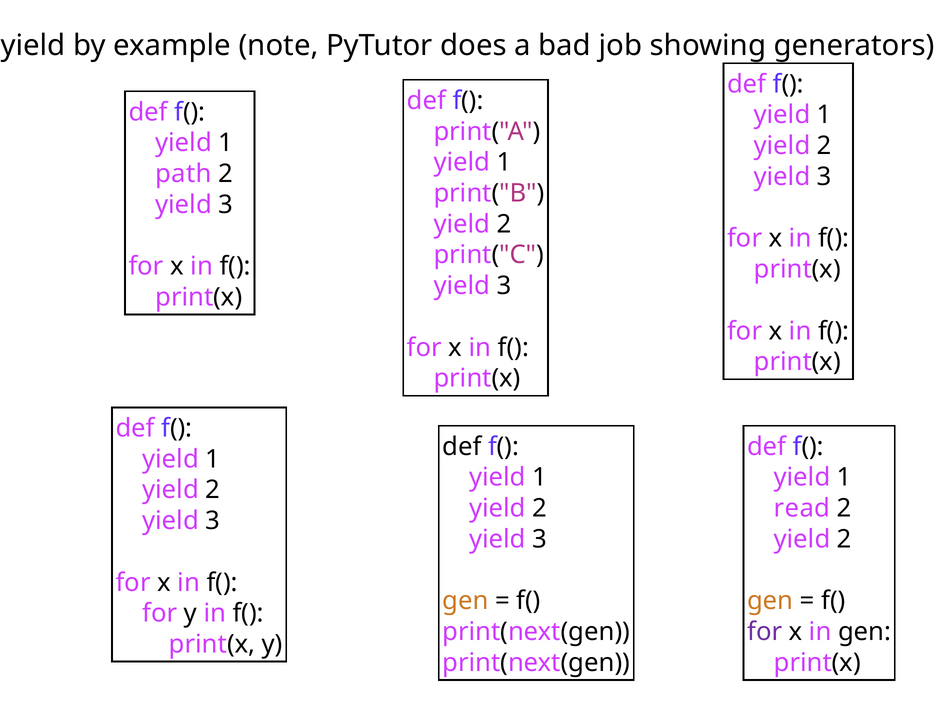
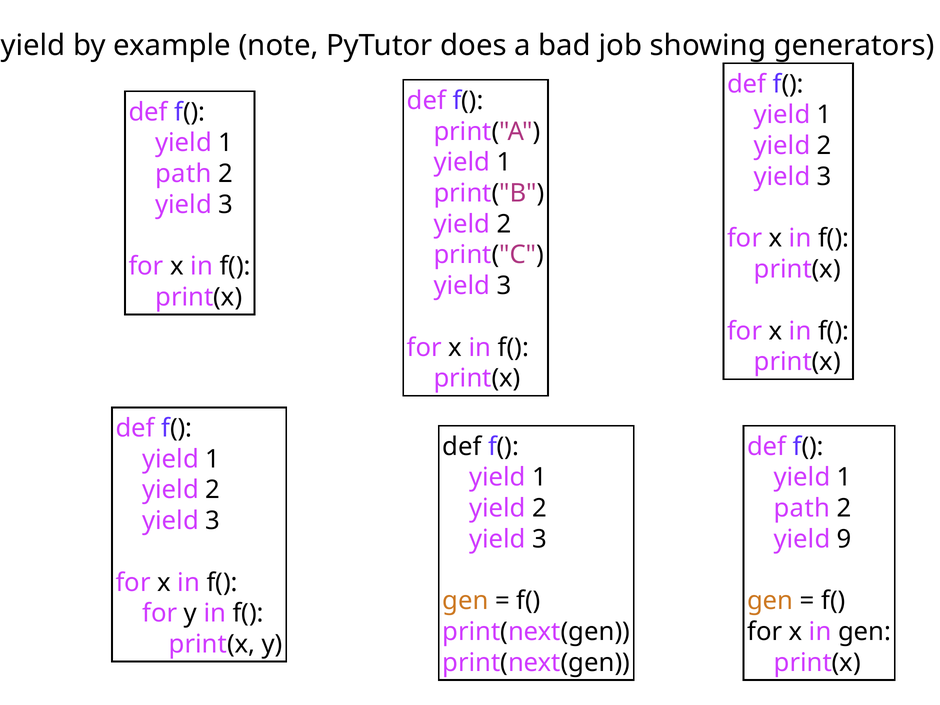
read at (802, 508): read -> path
2 at (844, 539): 2 -> 9
for at (765, 632) colour: purple -> black
